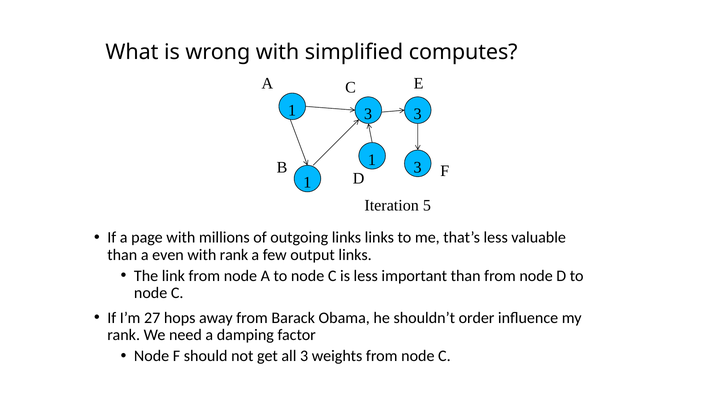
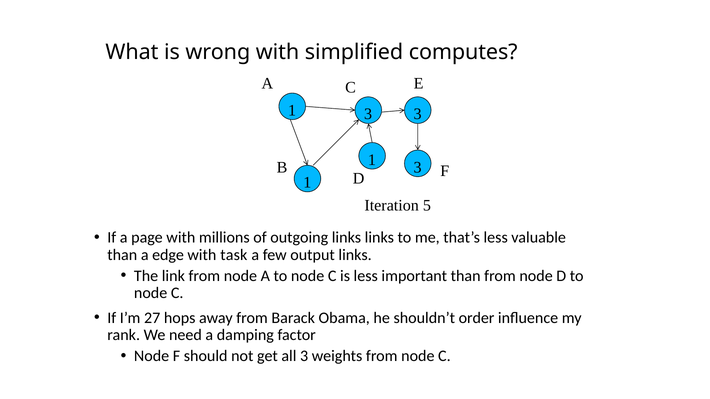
even: even -> edge
with rank: rank -> task
